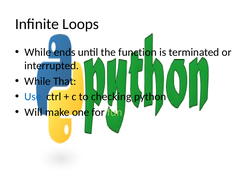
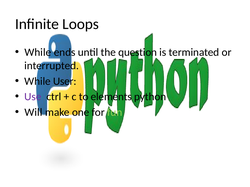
function: function -> question
That: That -> User
Use colour: blue -> purple
checking: checking -> elements
